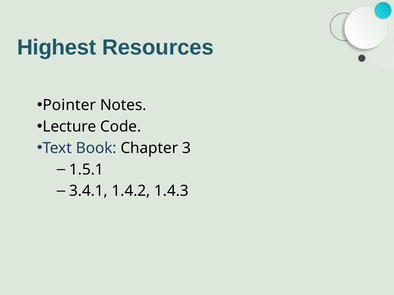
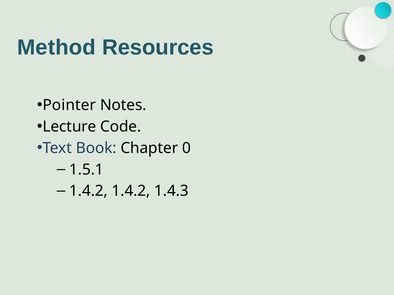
Highest: Highest -> Method
3: 3 -> 0
3.4.1 at (88, 191): 3.4.1 -> 1.4.2
